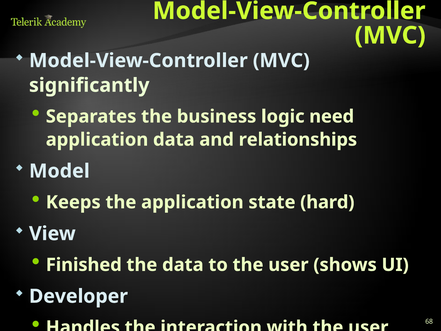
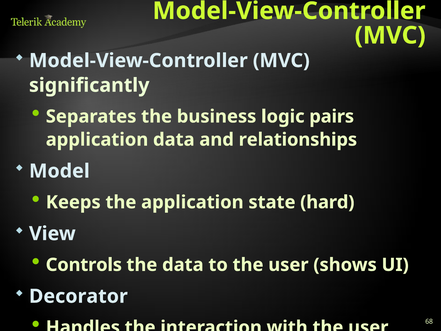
need: need -> pairs
Finished: Finished -> Controls
Developer: Developer -> Decorator
